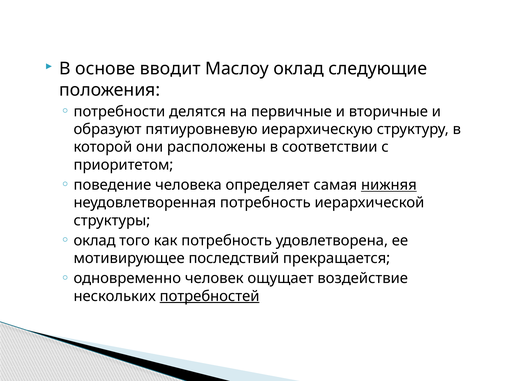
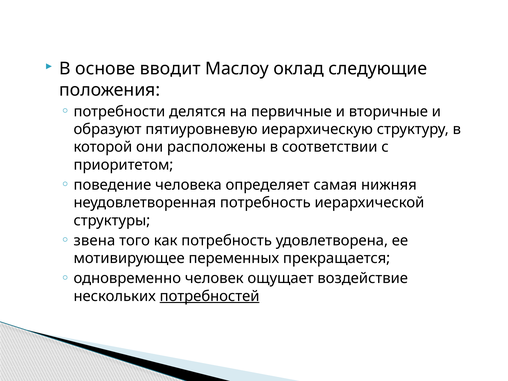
нижняя underline: present -> none
оклад at (95, 241): оклад -> звена
последствий: последствий -> переменных
